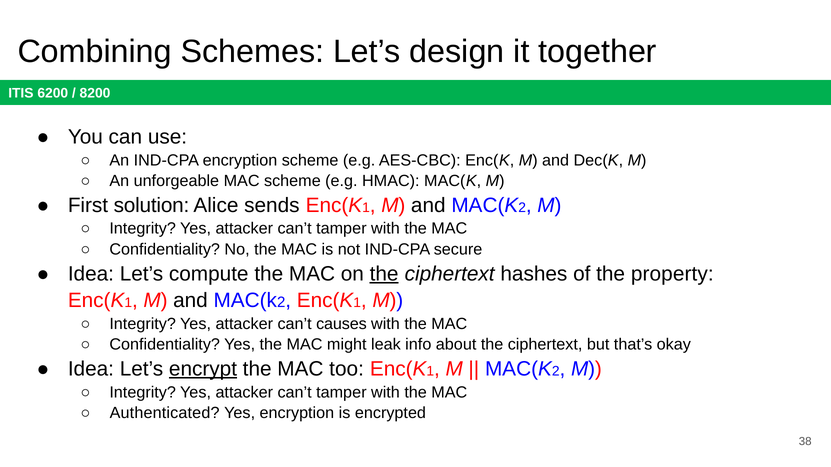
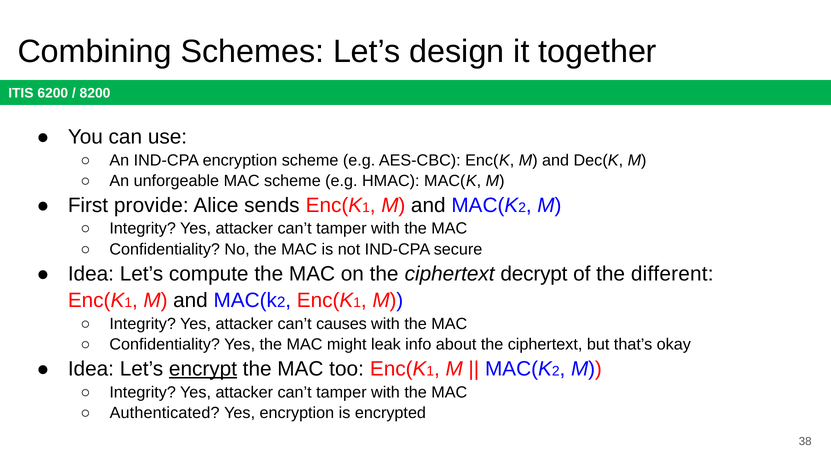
solution: solution -> provide
the at (384, 274) underline: present -> none
hashes: hashes -> decrypt
property: property -> different
